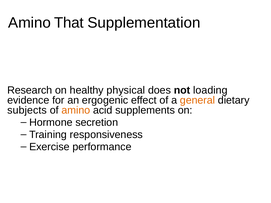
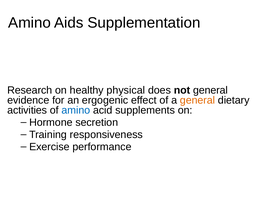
That: That -> Aids
not loading: loading -> general
subjects: subjects -> activities
amino at (76, 110) colour: orange -> blue
